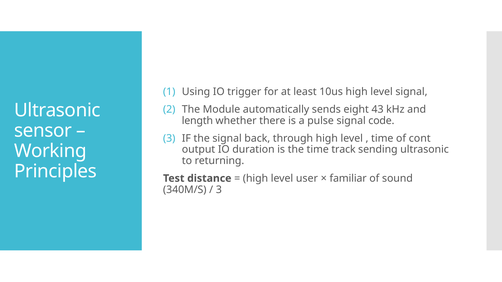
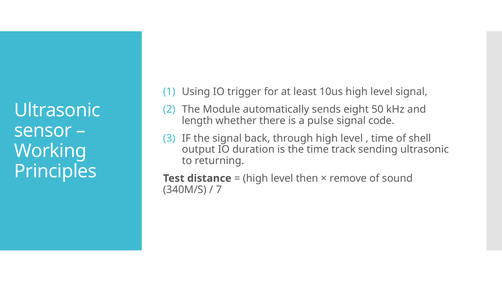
43: 43 -> 50
cont: cont -> shell
user: user -> then
familiar: familiar -> remove
3 at (219, 190): 3 -> 7
